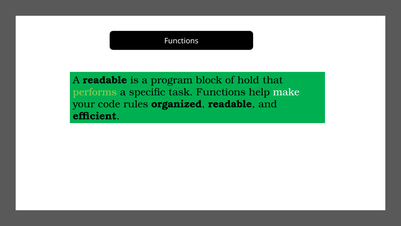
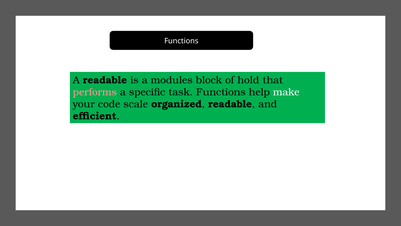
program: program -> modules
performs colour: light green -> pink
rules: rules -> scale
